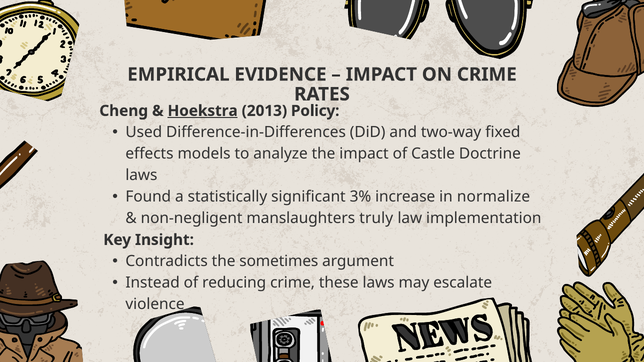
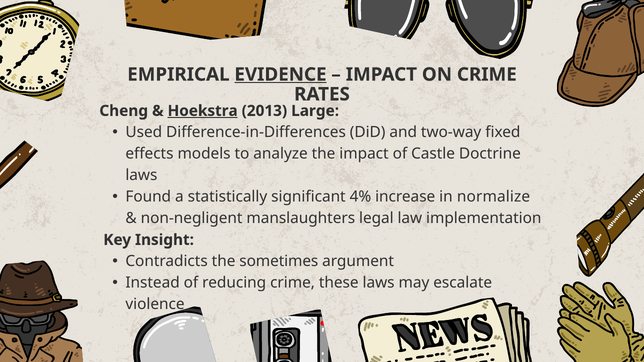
EVIDENCE underline: none -> present
Policy: Policy -> Large
3%: 3% -> 4%
truly: truly -> legal
